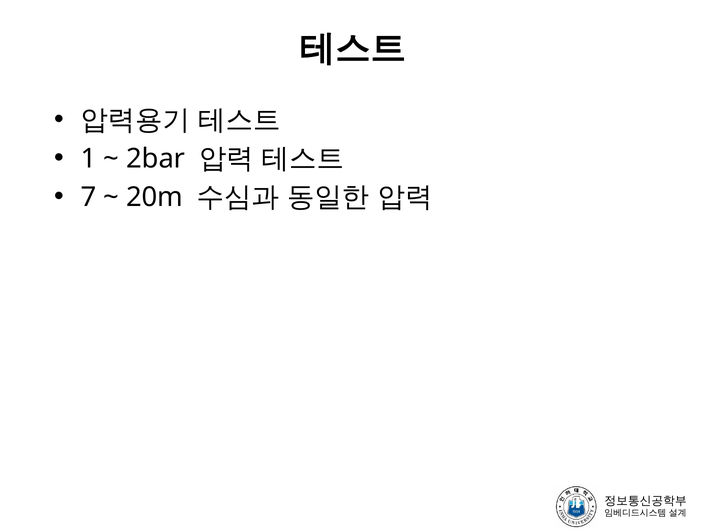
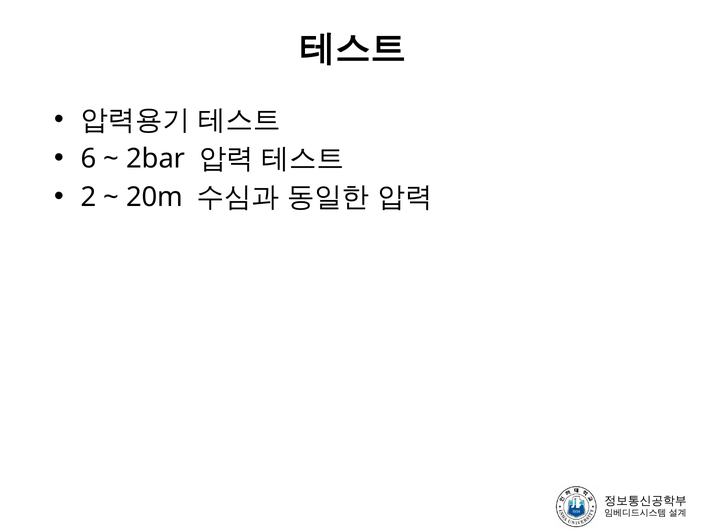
1: 1 -> 6
7: 7 -> 2
